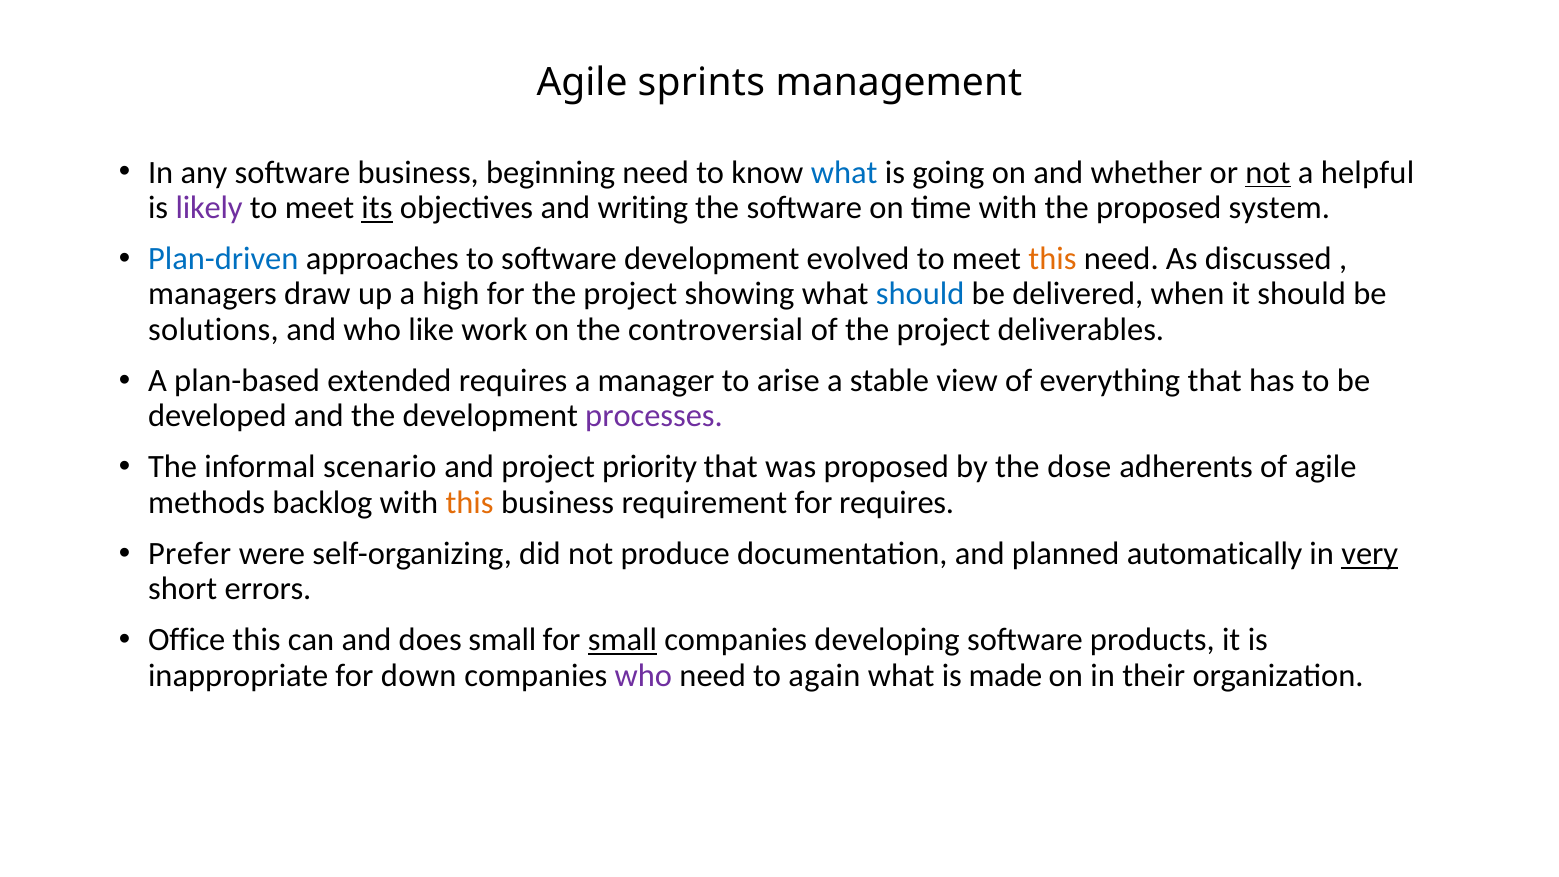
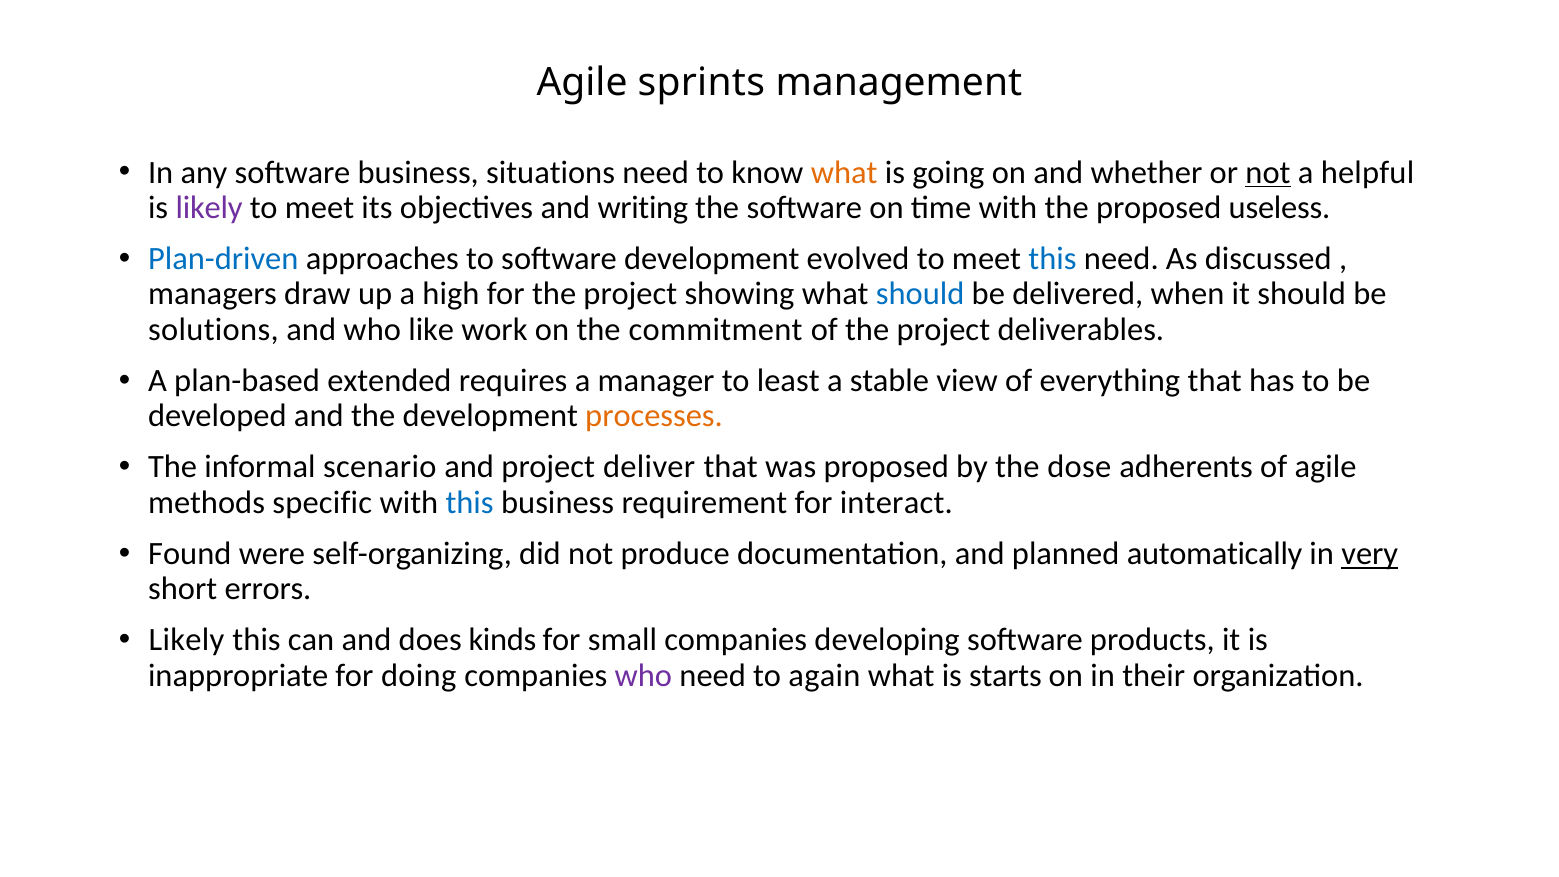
beginning: beginning -> situations
what at (844, 173) colour: blue -> orange
its underline: present -> none
system: system -> useless
this at (1052, 259) colour: orange -> blue
controversial: controversial -> commitment
arise: arise -> least
processes colour: purple -> orange
priority: priority -> deliver
backlog: backlog -> specific
this at (470, 502) colour: orange -> blue
for requires: requires -> interact
Prefer: Prefer -> Found
Office at (187, 640): Office -> Likely
does small: small -> kinds
small at (622, 640) underline: present -> none
down: down -> doing
made: made -> starts
